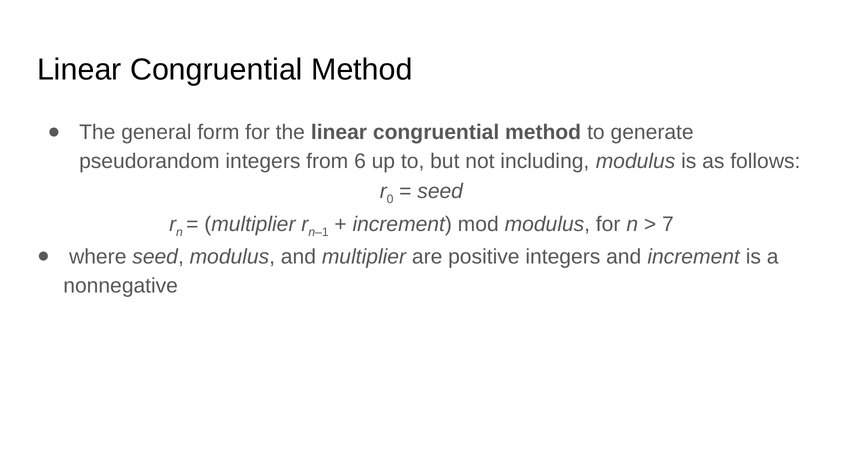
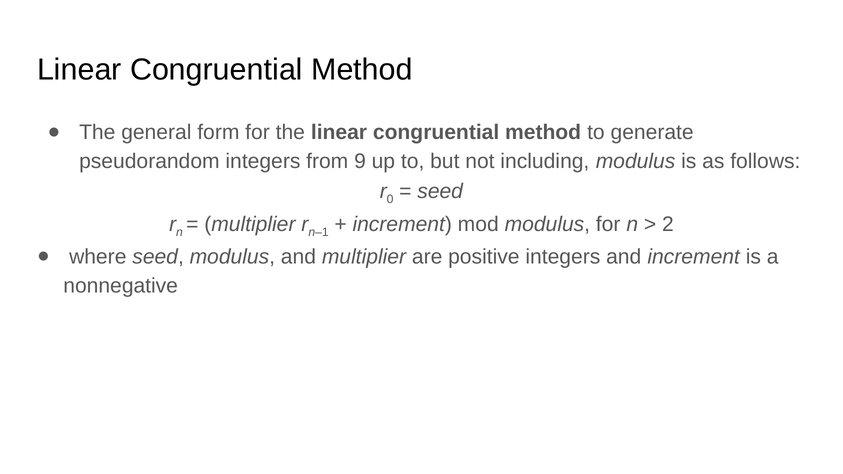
6: 6 -> 9
7: 7 -> 2
